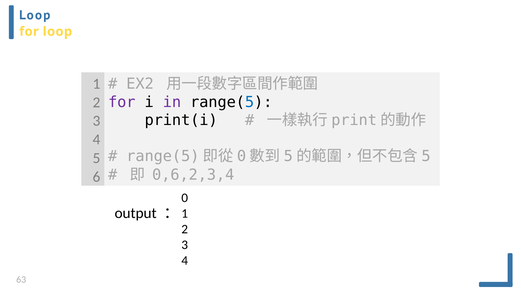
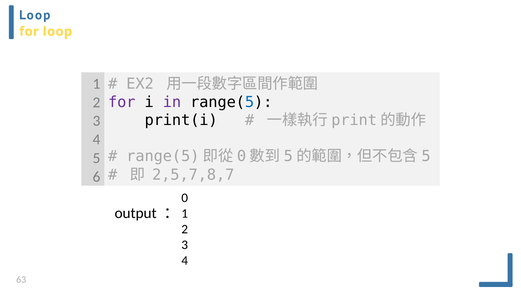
0,6,2,3,4: 0,6,2,3,4 -> 2,5,7,8,7
